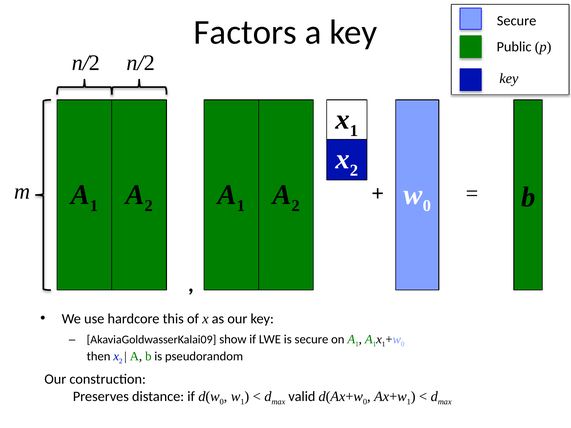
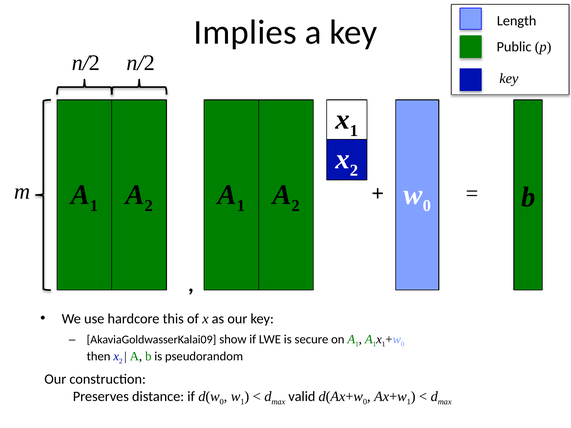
Secure at (517, 21): Secure -> Length
Factors: Factors -> Implies
